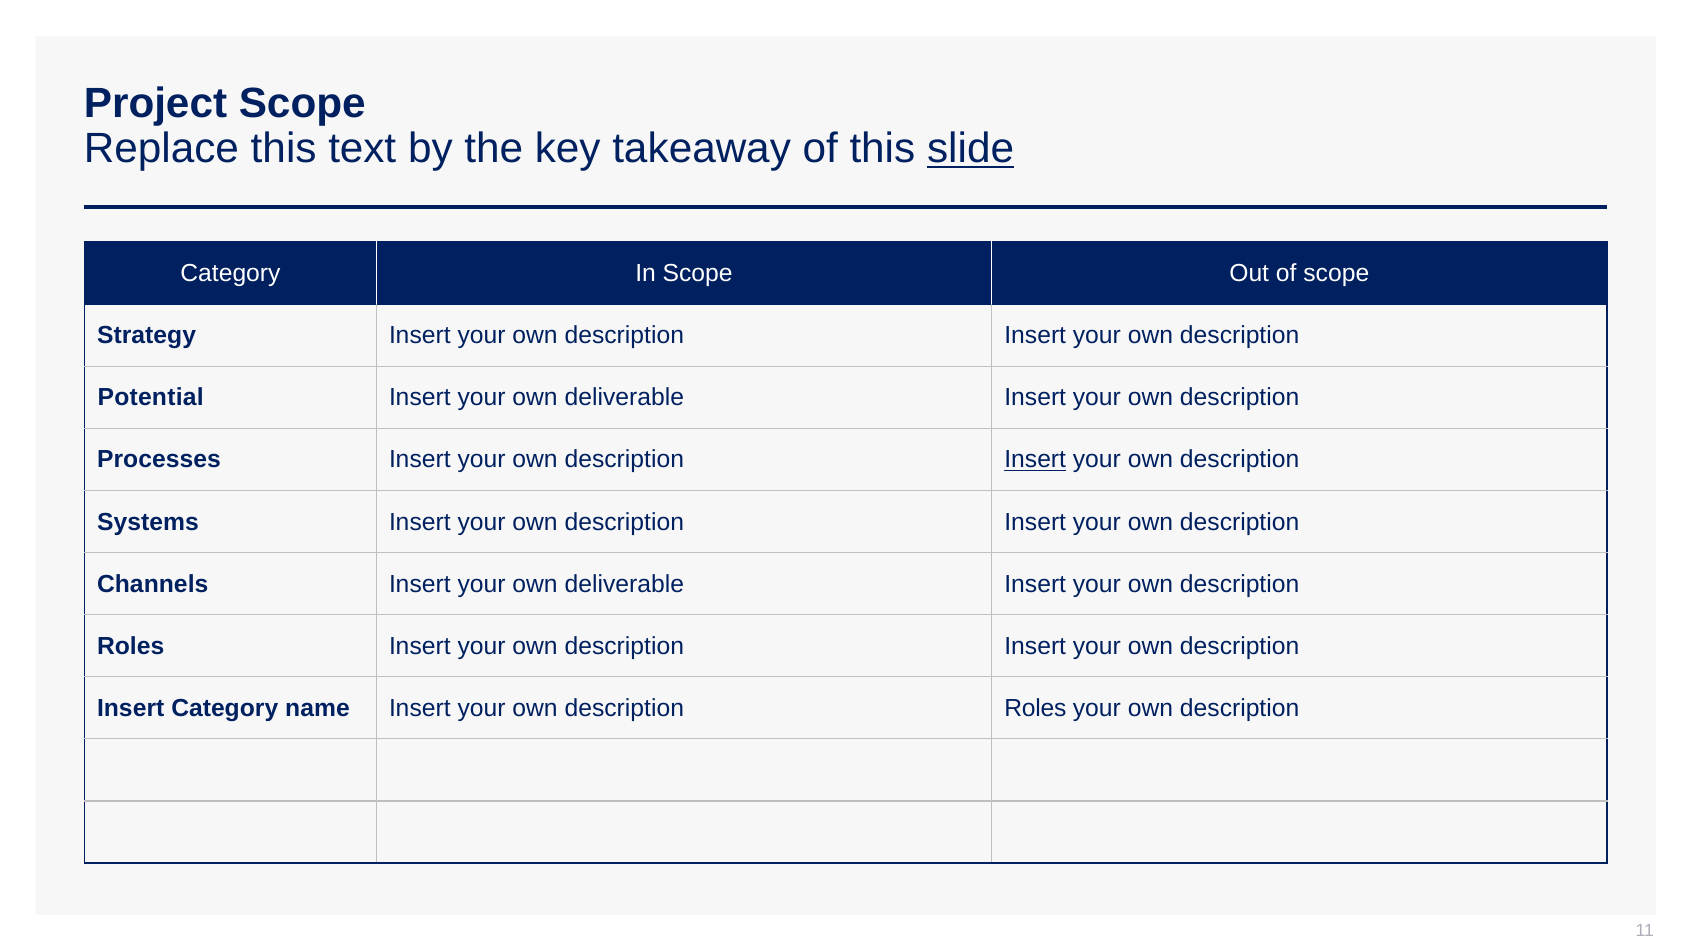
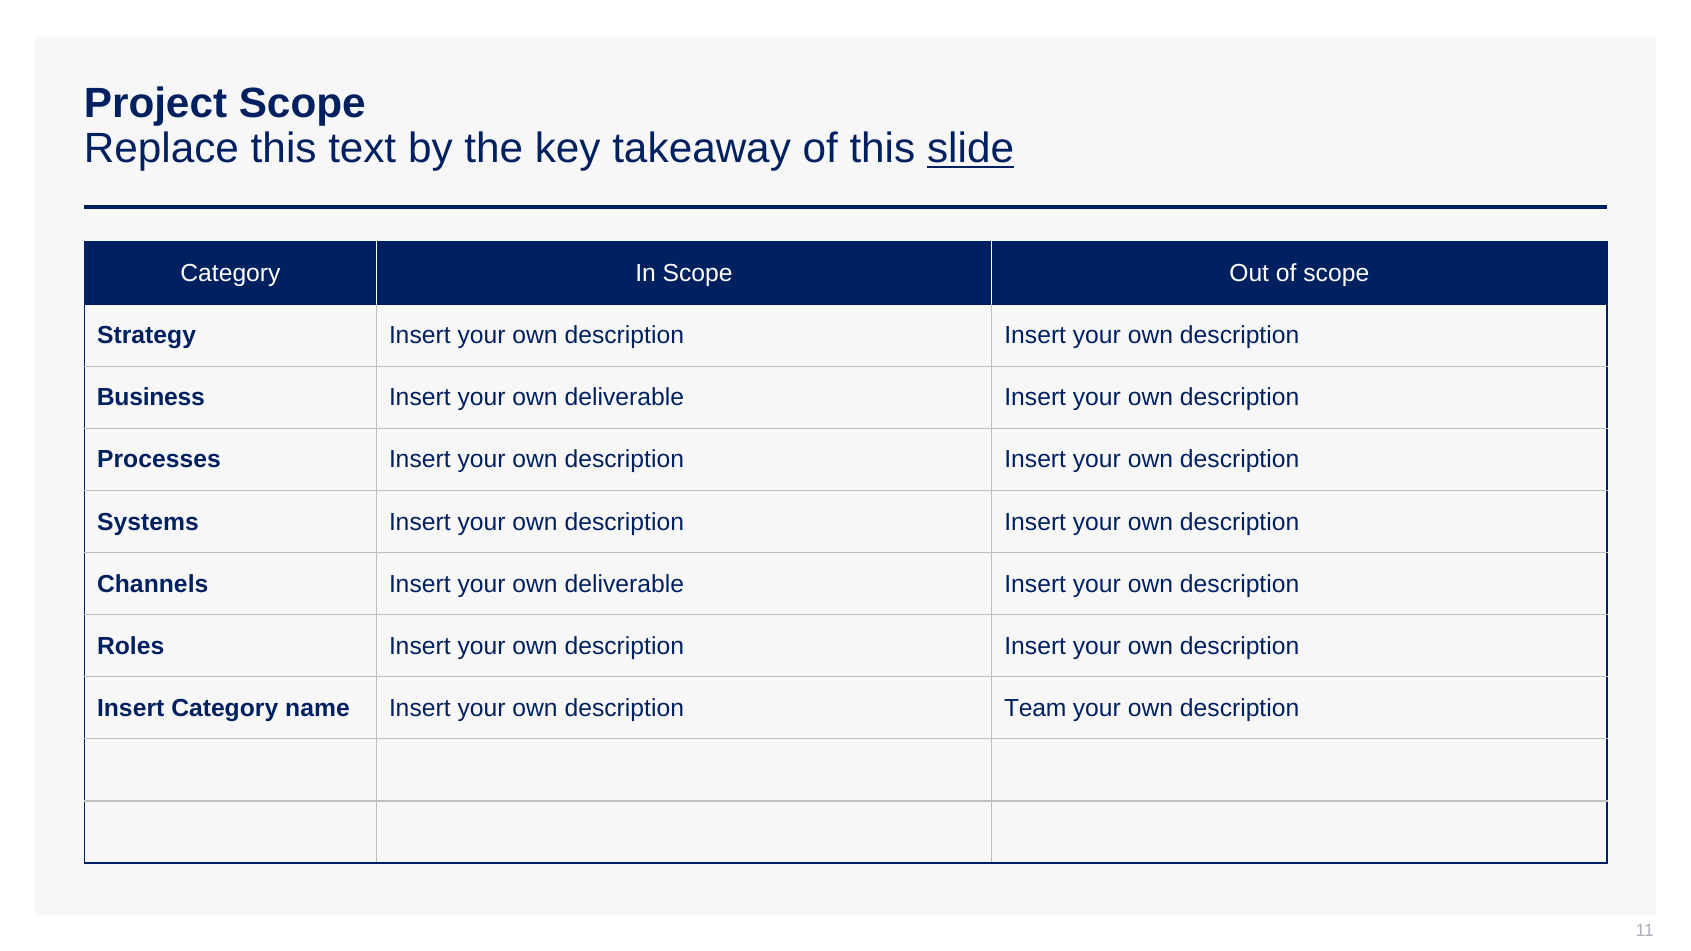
Potential: Potential -> Business
Insert at (1035, 460) underline: present -> none
Roles at (1035, 708): Roles -> Team
